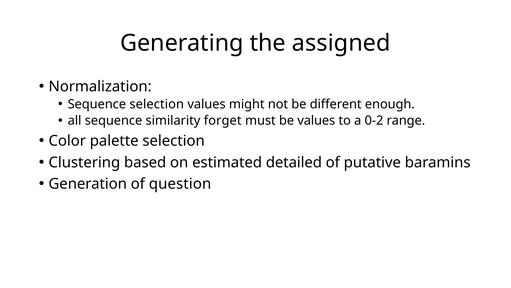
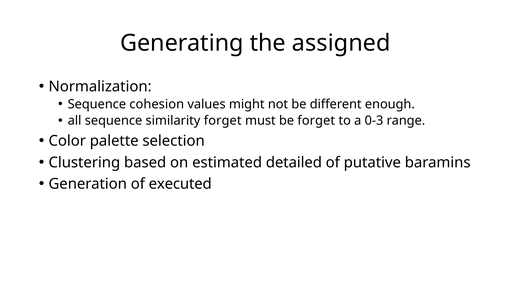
Sequence selection: selection -> cohesion
be values: values -> forget
0-2: 0-2 -> 0-3
question: question -> executed
